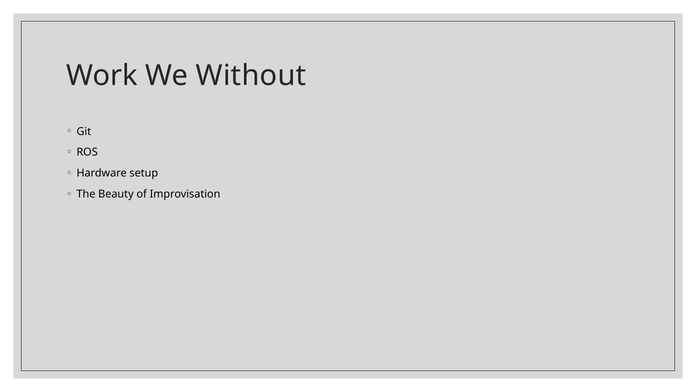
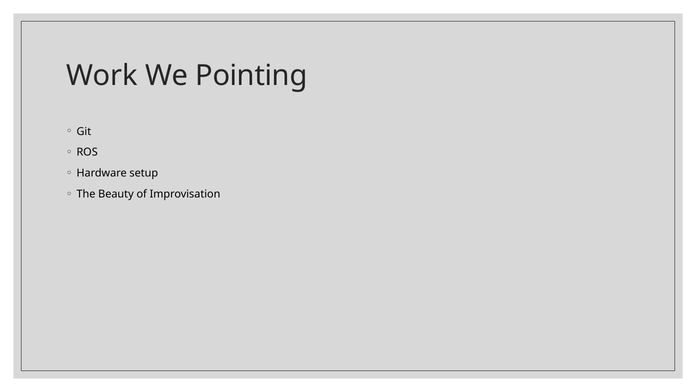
Without: Without -> Pointing
